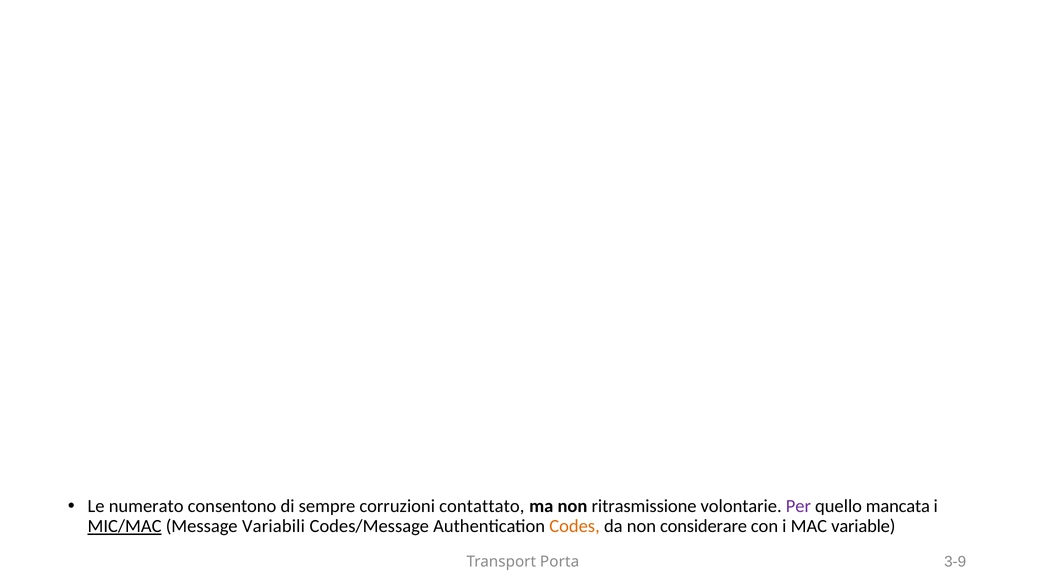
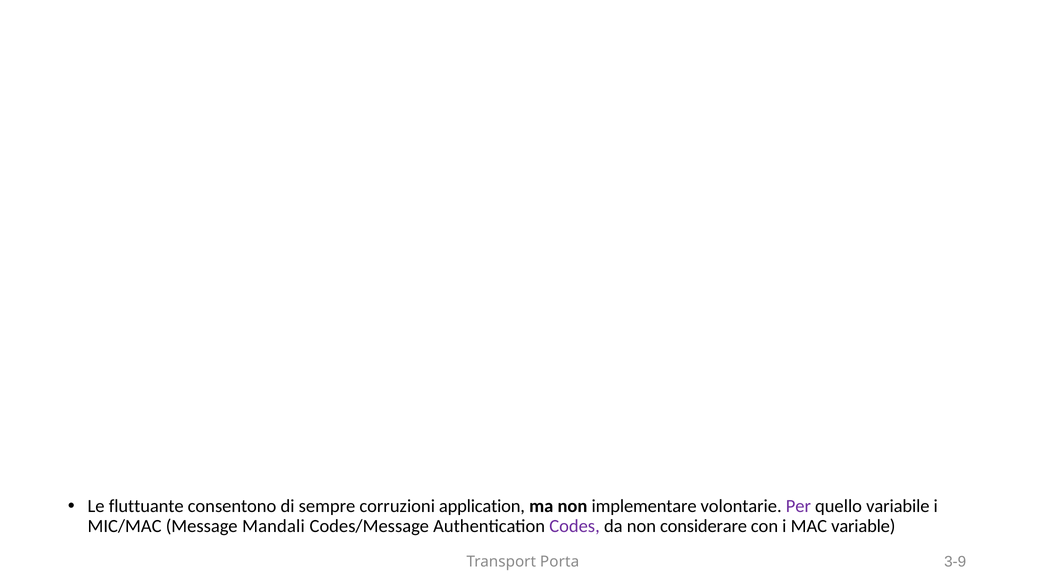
numerato: numerato -> fluttuante
contattato: contattato -> application
ritrasmissione: ritrasmissione -> implementare
mancata: mancata -> variabile
MIC/MAC underline: present -> none
Variabili: Variabili -> Mandali
Codes colour: orange -> purple
